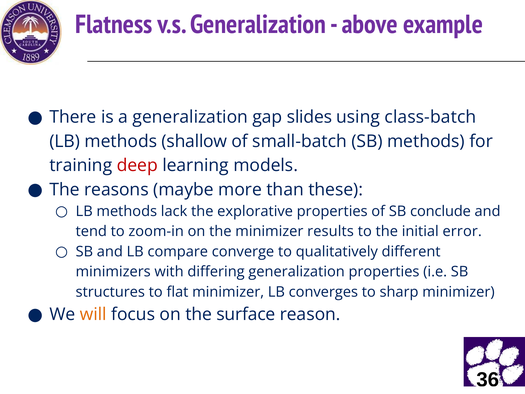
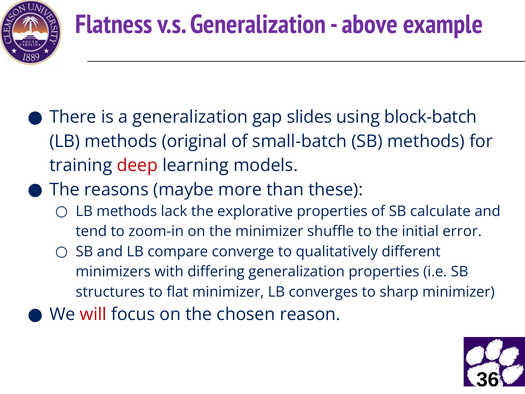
class-batch: class-batch -> block-batch
shallow: shallow -> original
conclude: conclude -> calculate
results: results -> shuffle
will colour: orange -> red
surface: surface -> chosen
